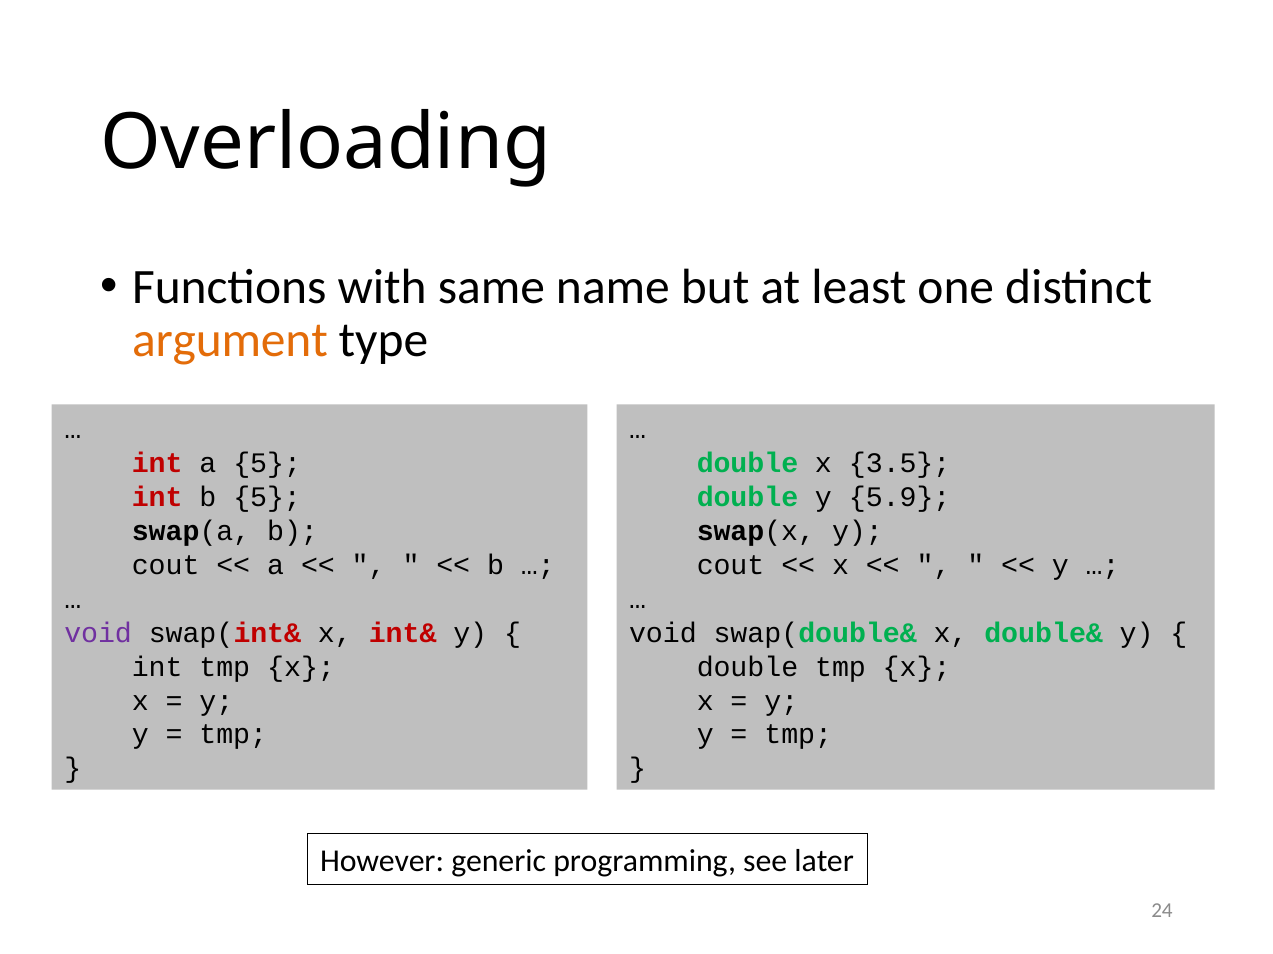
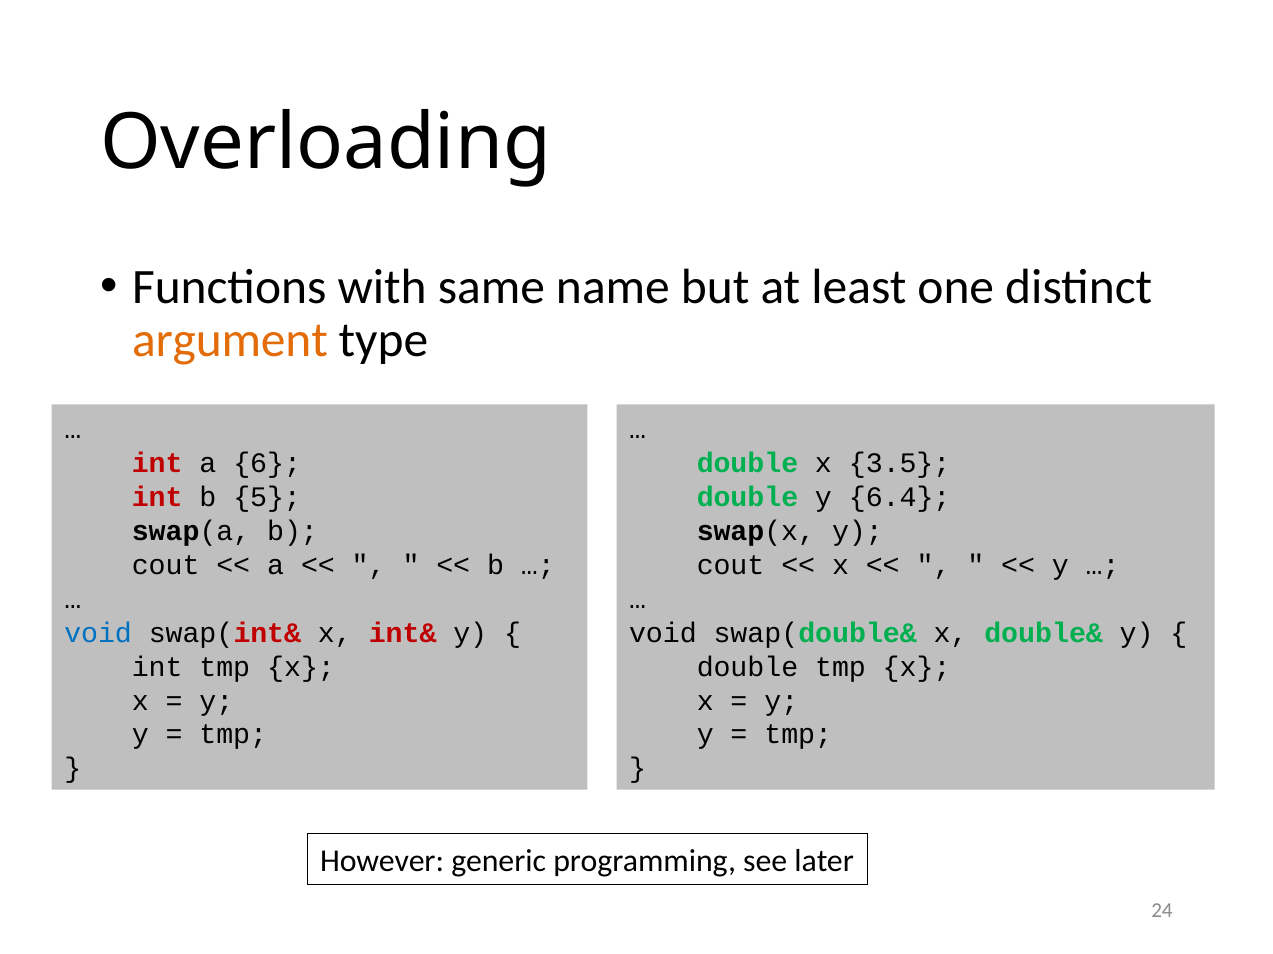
a 5: 5 -> 6
5.9: 5.9 -> 6.4
void at (98, 633) colour: purple -> blue
